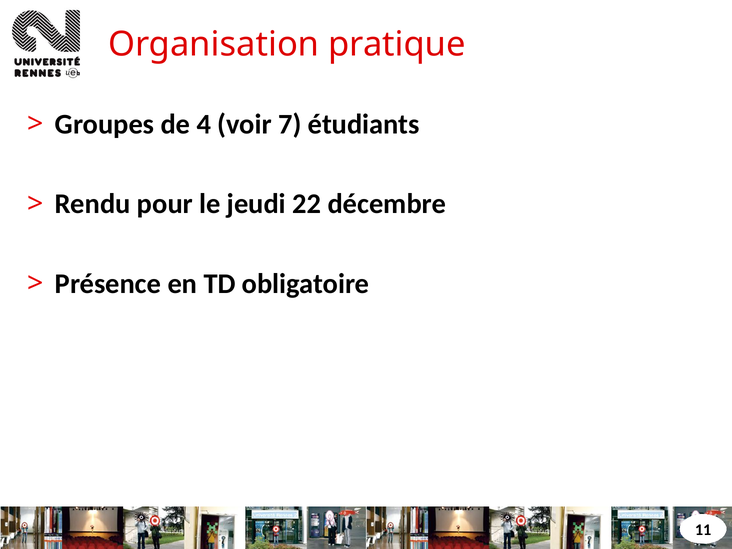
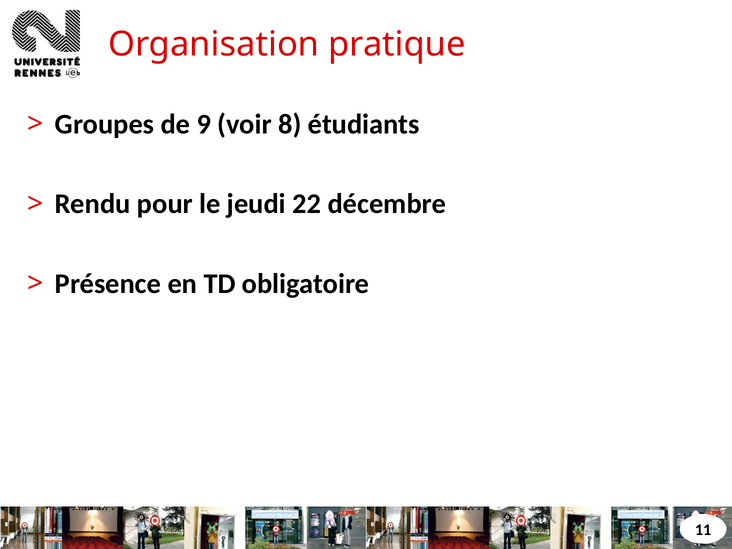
4: 4 -> 9
7: 7 -> 8
